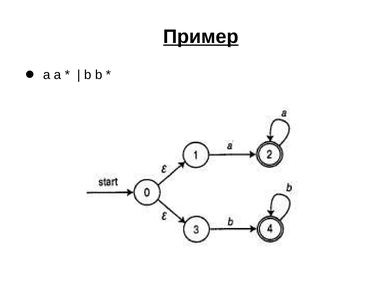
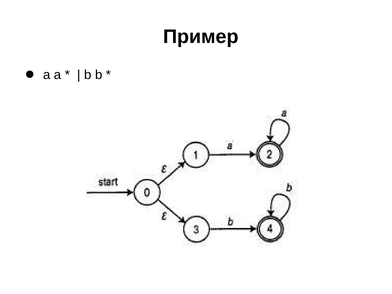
Пример underline: present -> none
